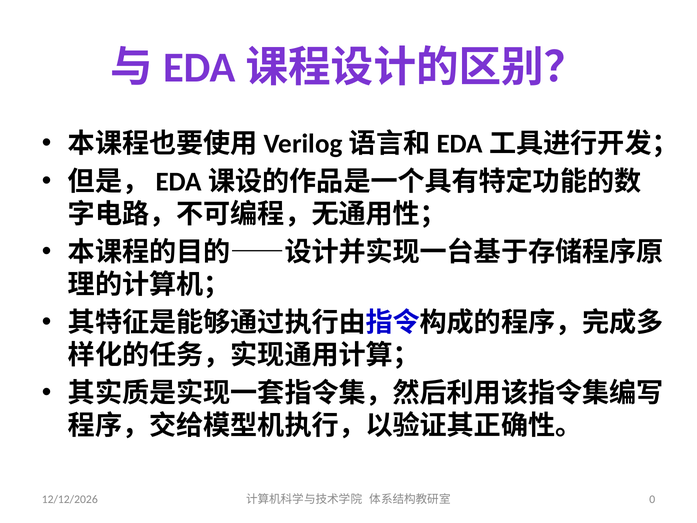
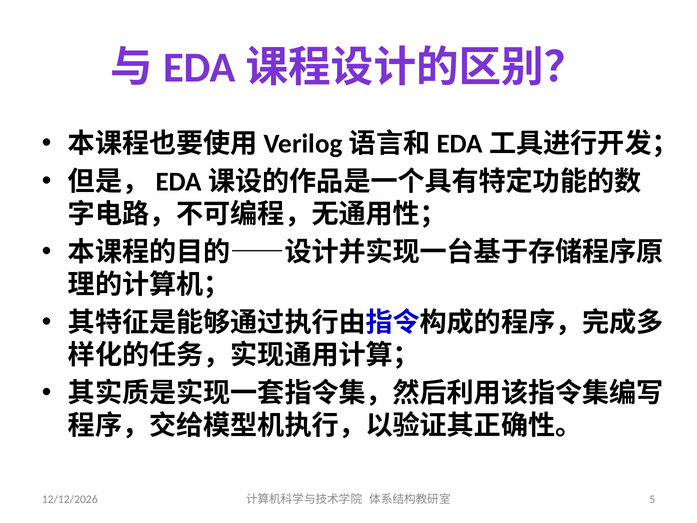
0: 0 -> 5
